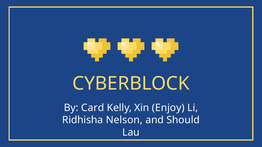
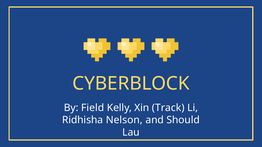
Card: Card -> Field
Enjoy: Enjoy -> Track
